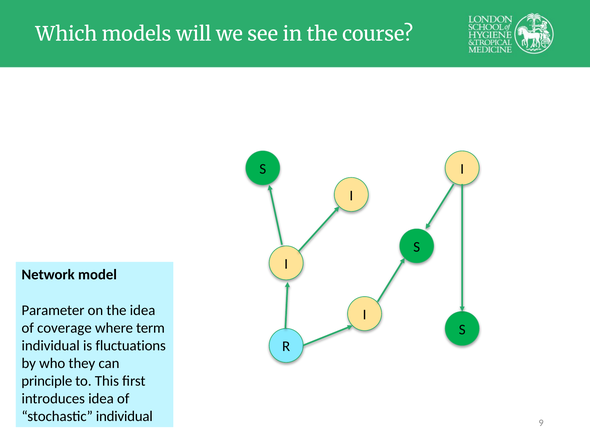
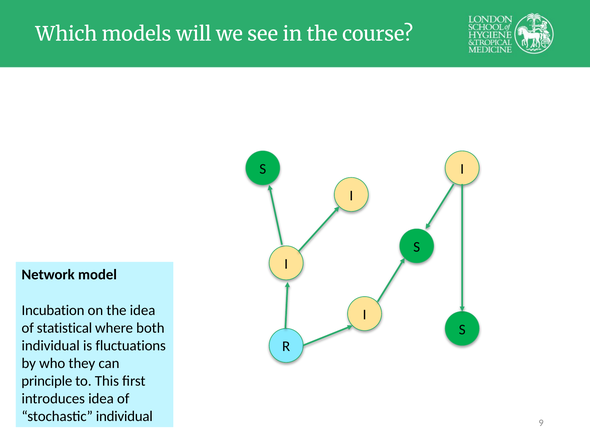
Parameter: Parameter -> Incubation
coverage: coverage -> statistical
term: term -> both
